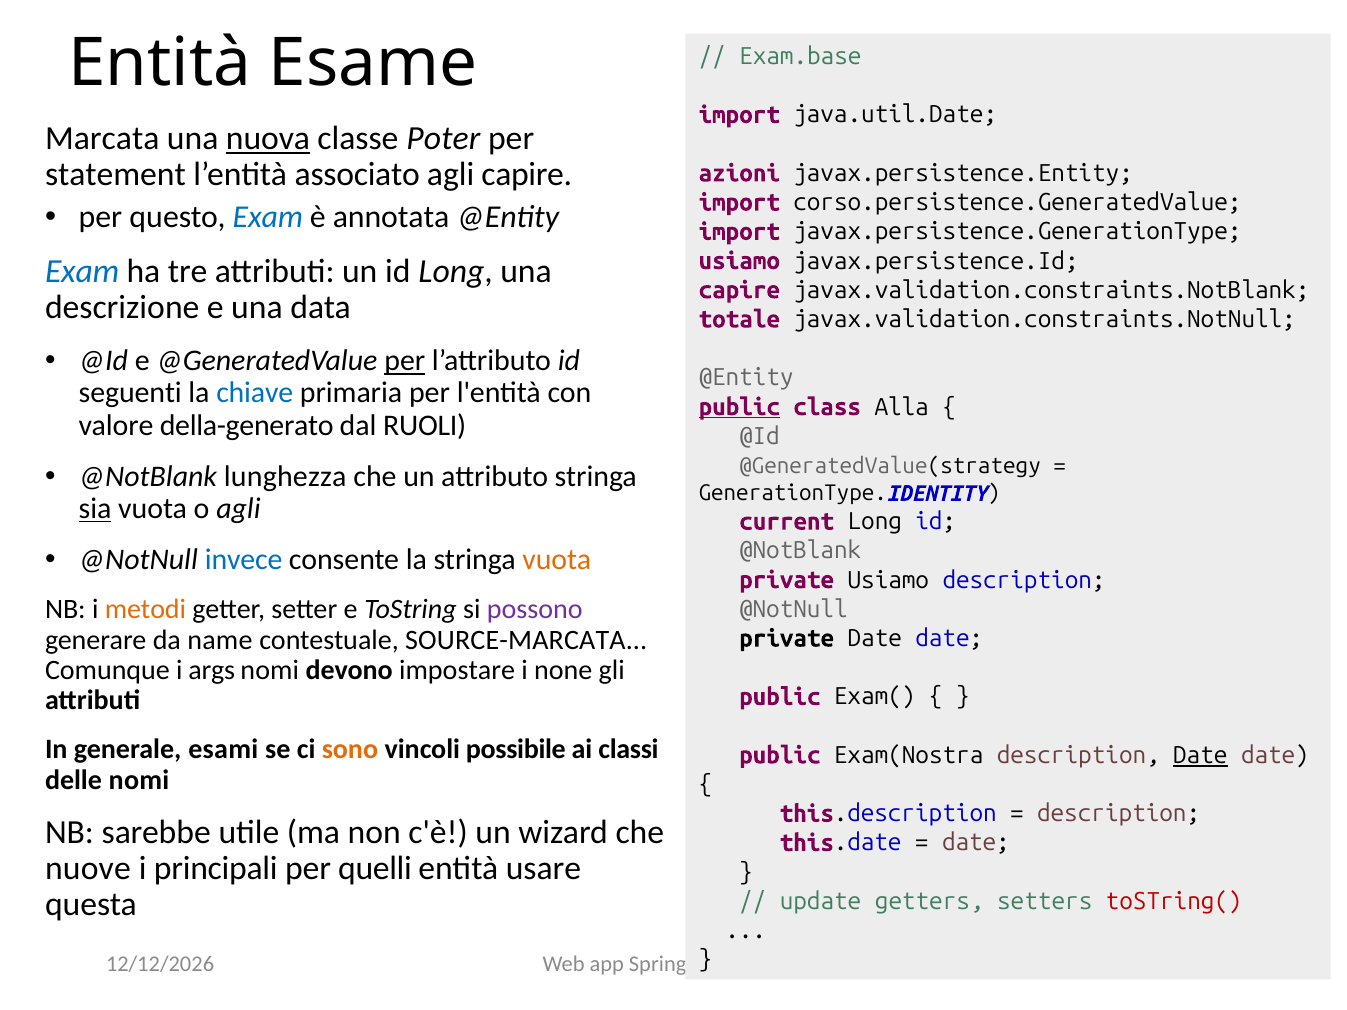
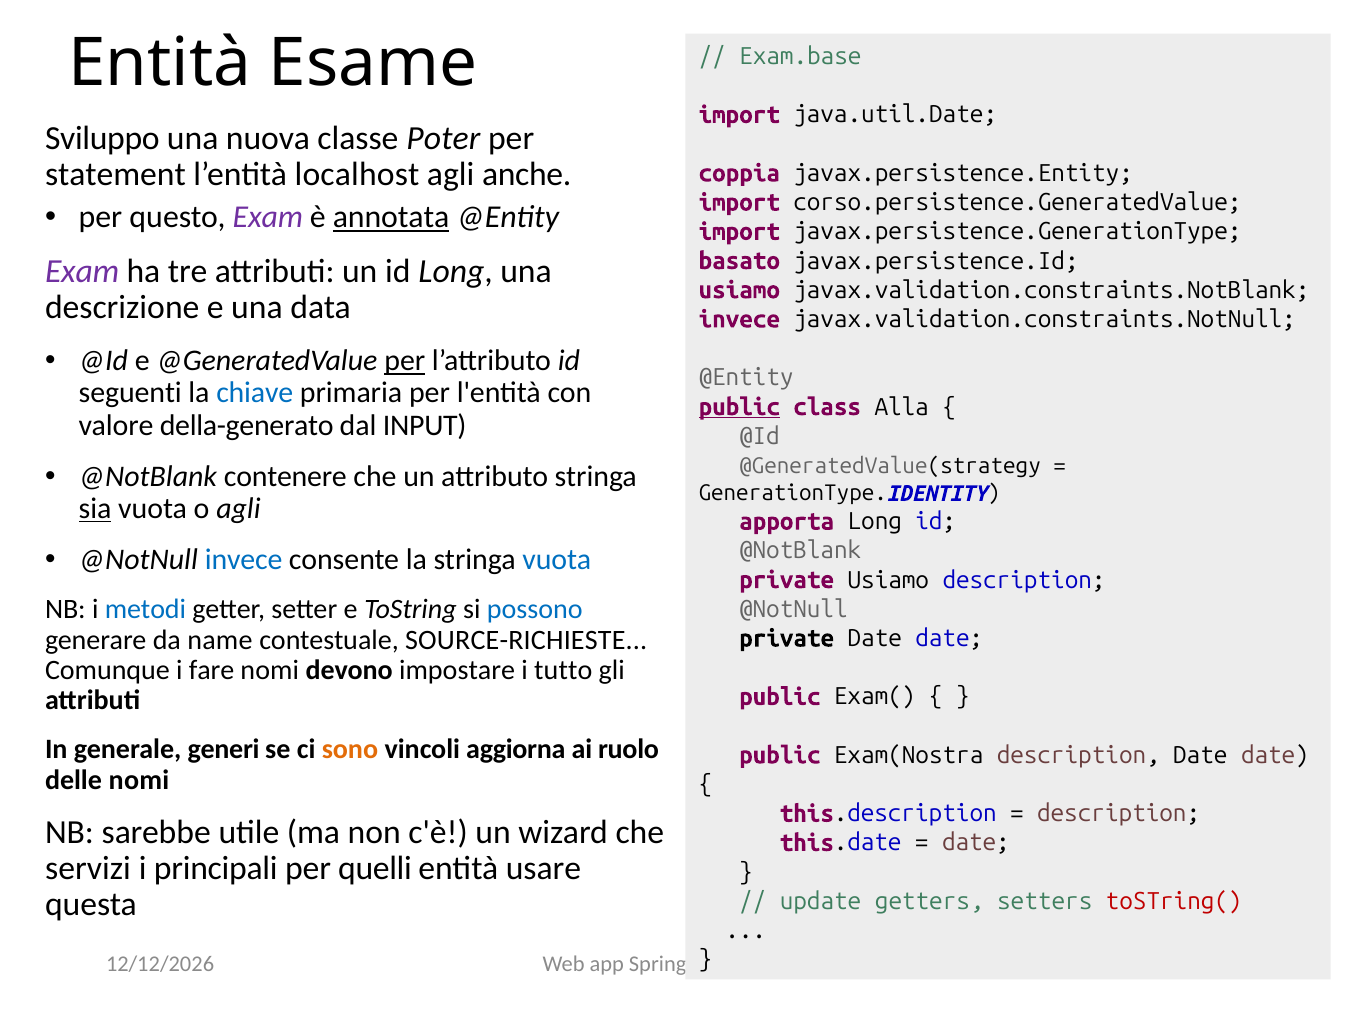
Marcata: Marcata -> Sviluppo
nuova underline: present -> none
associato: associato -> localhost
agli capire: capire -> anche
azioni: azioni -> coppia
Exam at (268, 217) colour: blue -> purple
annotata underline: none -> present
usiamo at (739, 261): usiamo -> basato
Exam at (82, 271) colour: blue -> purple
capire at (739, 290): capire -> usiamo
totale at (739, 319): totale -> invece
RUOLI: RUOLI -> INPUT
lunghezza: lunghezza -> contenere
current: current -> apporta
vuota at (557, 560) colour: orange -> blue
metodi colour: orange -> blue
possono colour: purple -> blue
SOURCE-MARCATA: SOURCE-MARCATA -> SOURCE-RICHIESTE
args: args -> fare
none: none -> tutto
esami: esami -> generi
possibile: possibile -> aggiorna
classi: classi -> ruolo
Date at (1200, 756) underline: present -> none
nuove: nuove -> servizi
